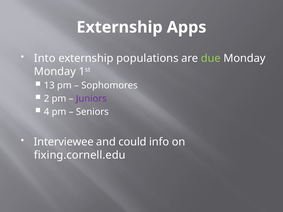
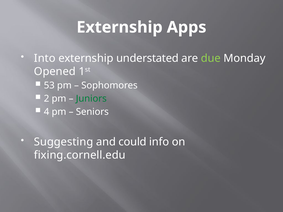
populations: populations -> understated
Monday at (55, 72): Monday -> Opened
13: 13 -> 53
Juniors colour: purple -> green
Interviewee: Interviewee -> Suggesting
